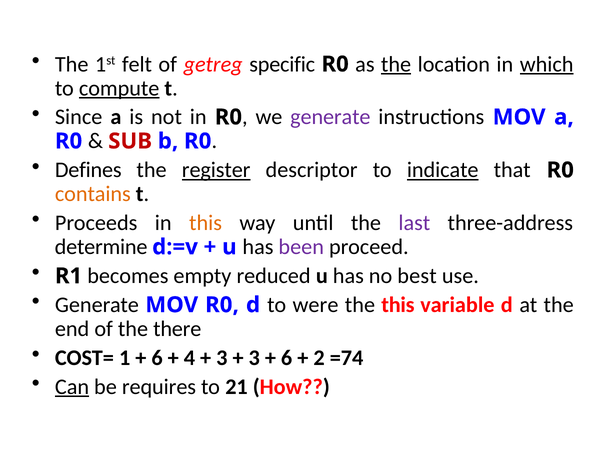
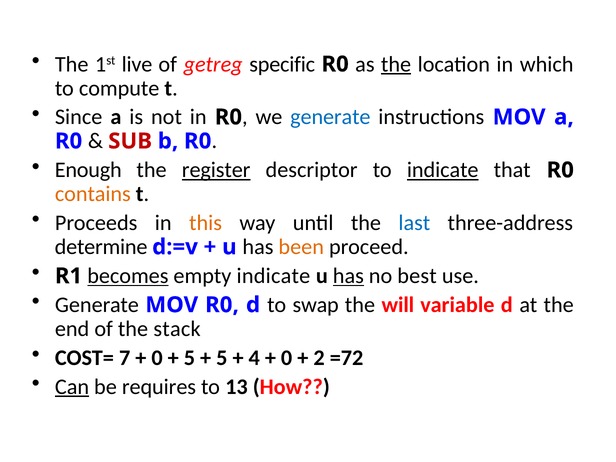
felt: felt -> live
which underline: present -> none
compute underline: present -> none
generate at (330, 117) colour: purple -> blue
Defines: Defines -> Enough
last colour: purple -> blue
been colour: purple -> orange
becomes underline: none -> present
empty reduced: reduced -> indicate
has at (348, 276) underline: none -> present
were: were -> swap
the this: this -> will
there: there -> stack
1: 1 -> 7
6 at (157, 358): 6 -> 0
4 at (189, 358): 4 -> 5
3 at (222, 358): 3 -> 5
3 at (254, 358): 3 -> 4
6 at (287, 358): 6 -> 0
=74: =74 -> =72
21: 21 -> 13
